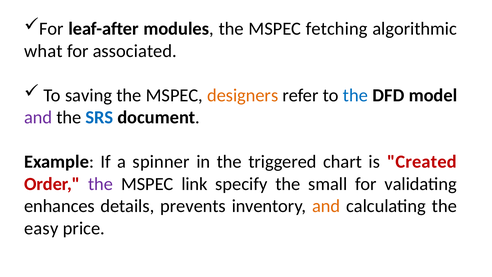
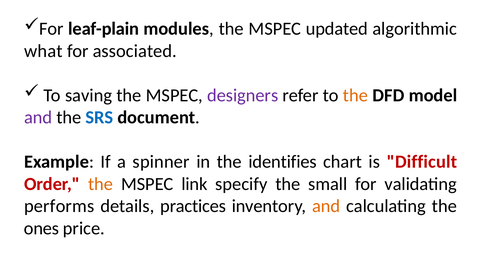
leaf-after: leaf-after -> leaf-plain
fetching: fetching -> updated
designers colour: orange -> purple
the at (355, 95) colour: blue -> orange
triggered: triggered -> identifies
Created: Created -> Difficult
the at (101, 184) colour: purple -> orange
enhances: enhances -> performs
prevents: prevents -> practices
easy: easy -> ones
